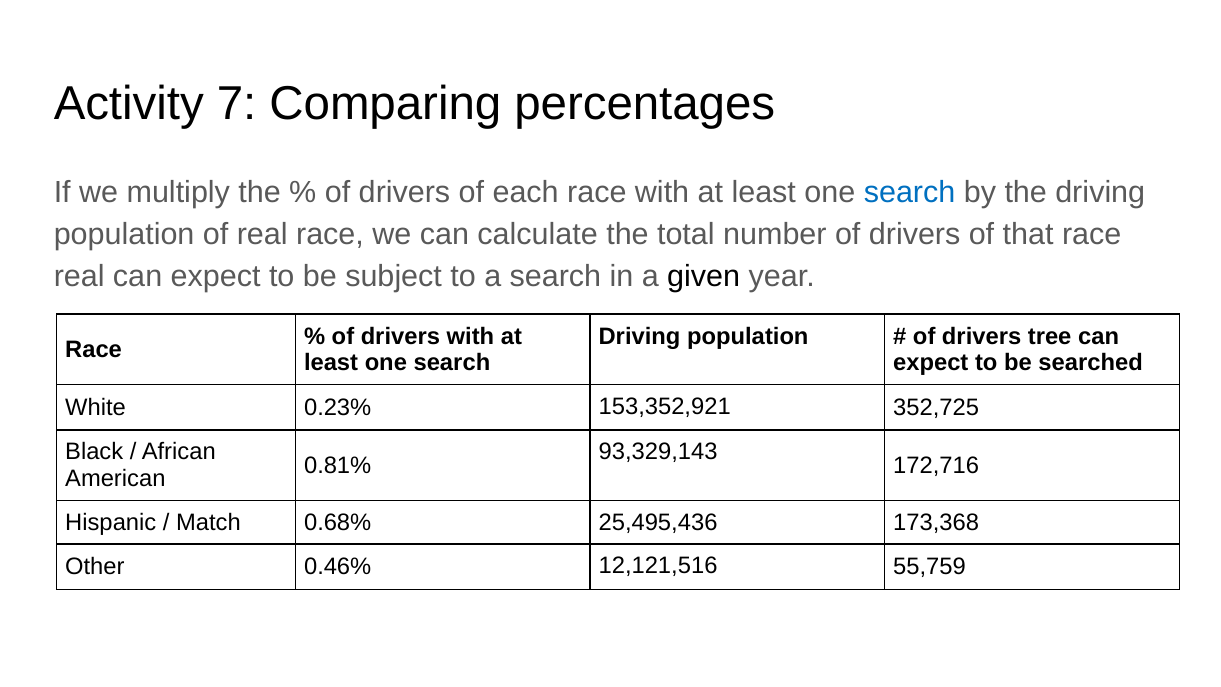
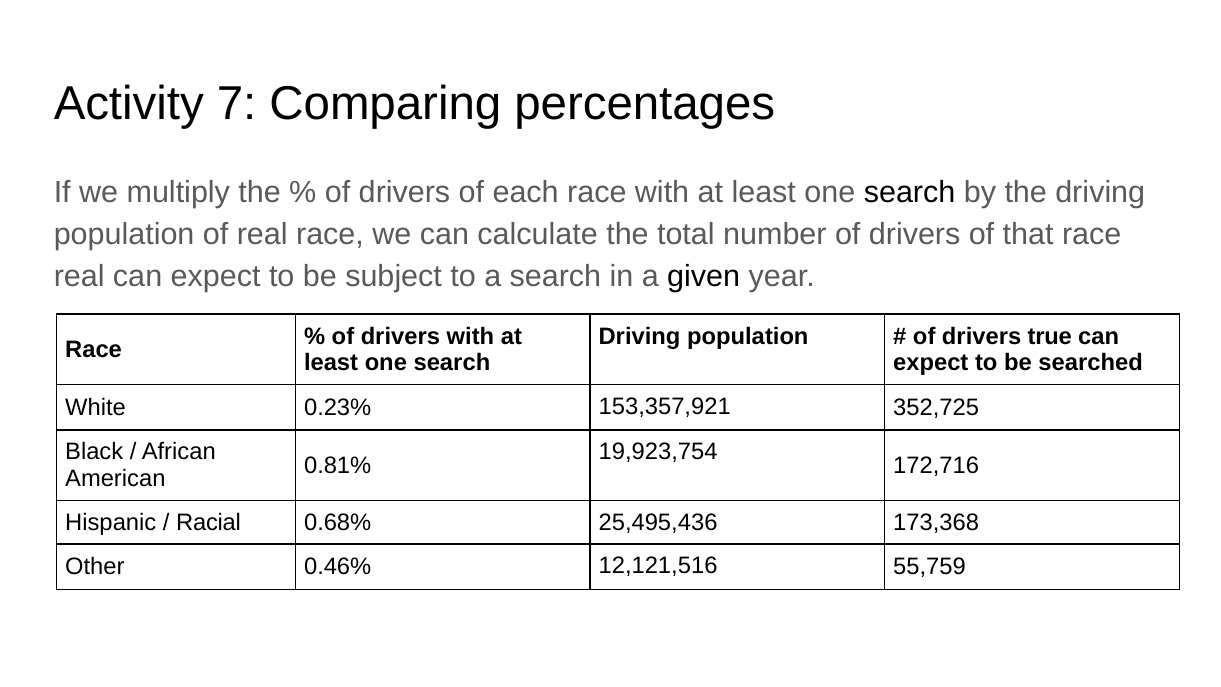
search at (910, 192) colour: blue -> black
tree: tree -> true
153,352,921: 153,352,921 -> 153,357,921
93,329,143: 93,329,143 -> 19,923,754
Match: Match -> Racial
